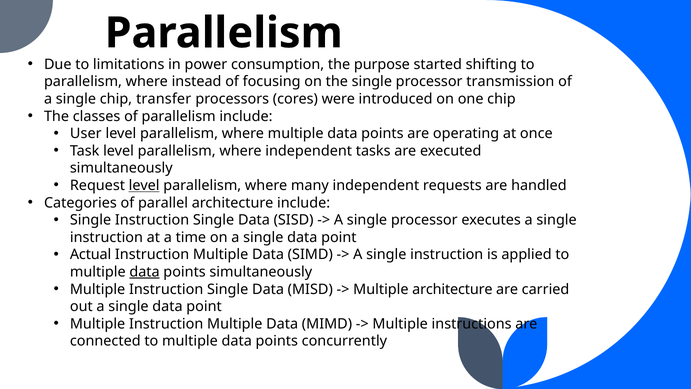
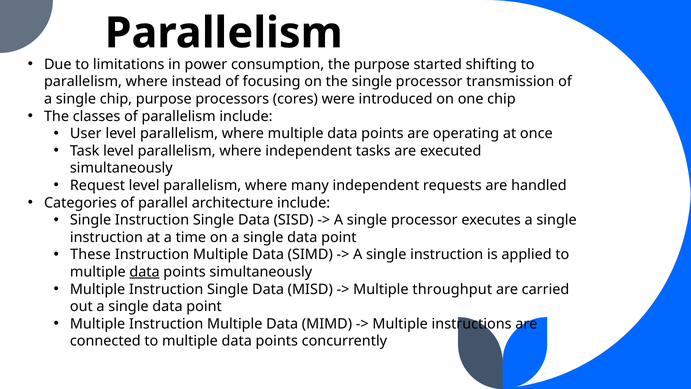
chip transfer: transfer -> purpose
level at (144, 185) underline: present -> none
Actual: Actual -> These
Multiple architecture: architecture -> throughput
